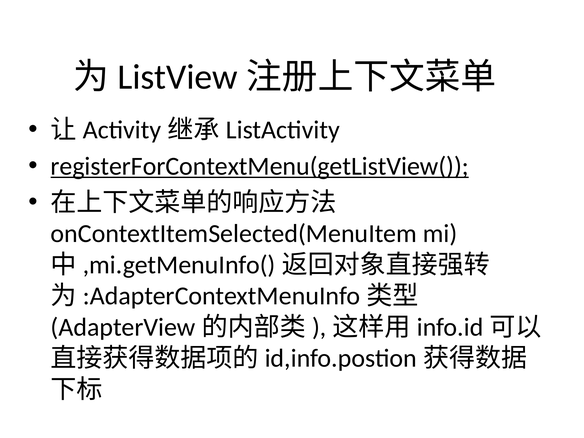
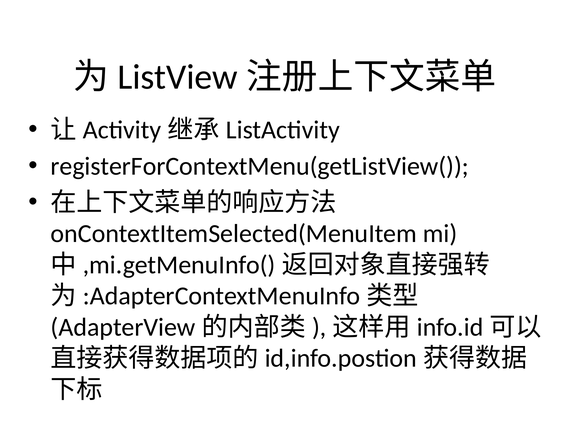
registerForContextMenu(getListView( underline: present -> none
